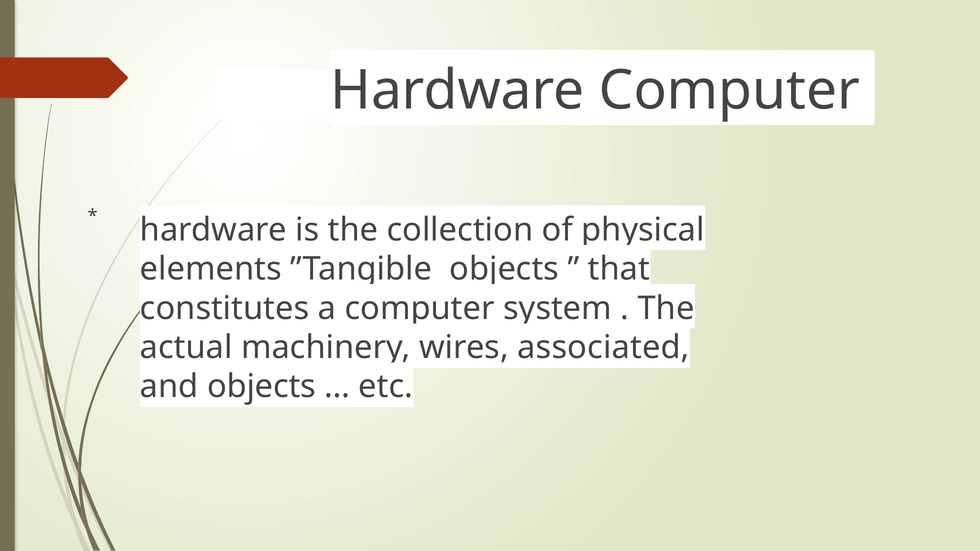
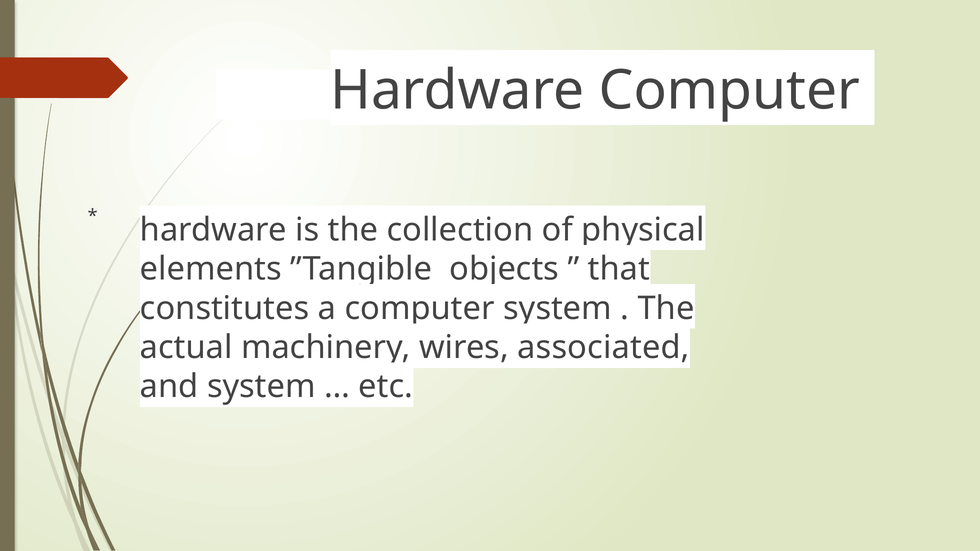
and objects: objects -> system
